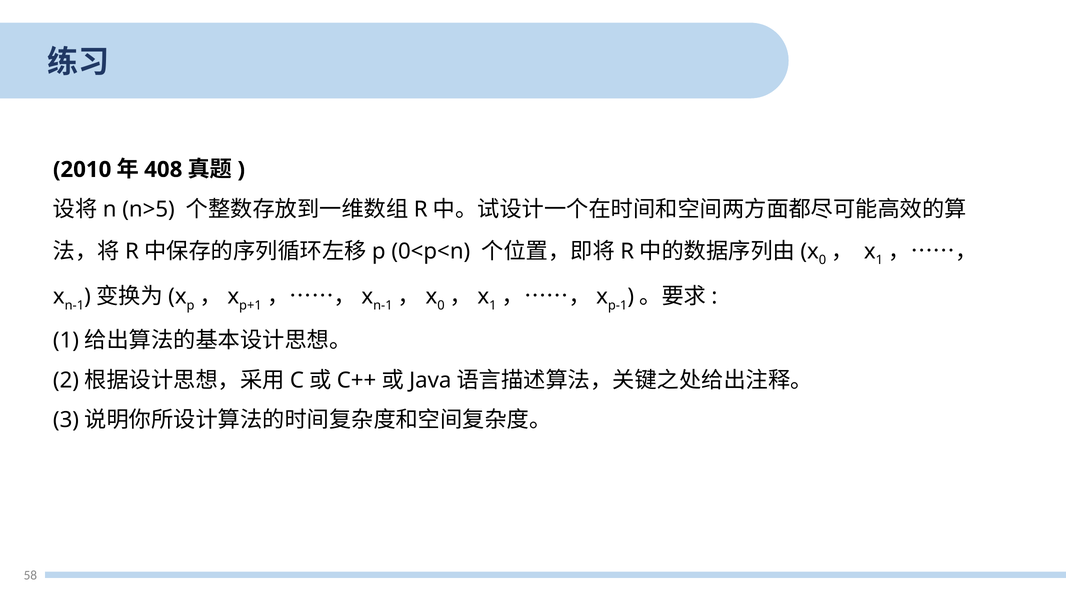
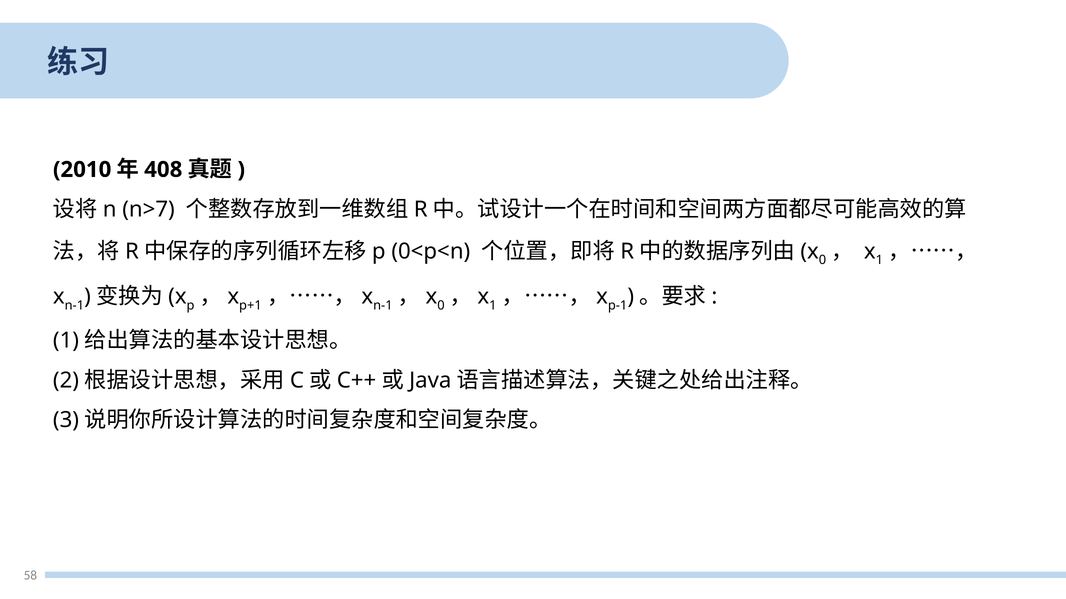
n>5: n>5 -> n>7
